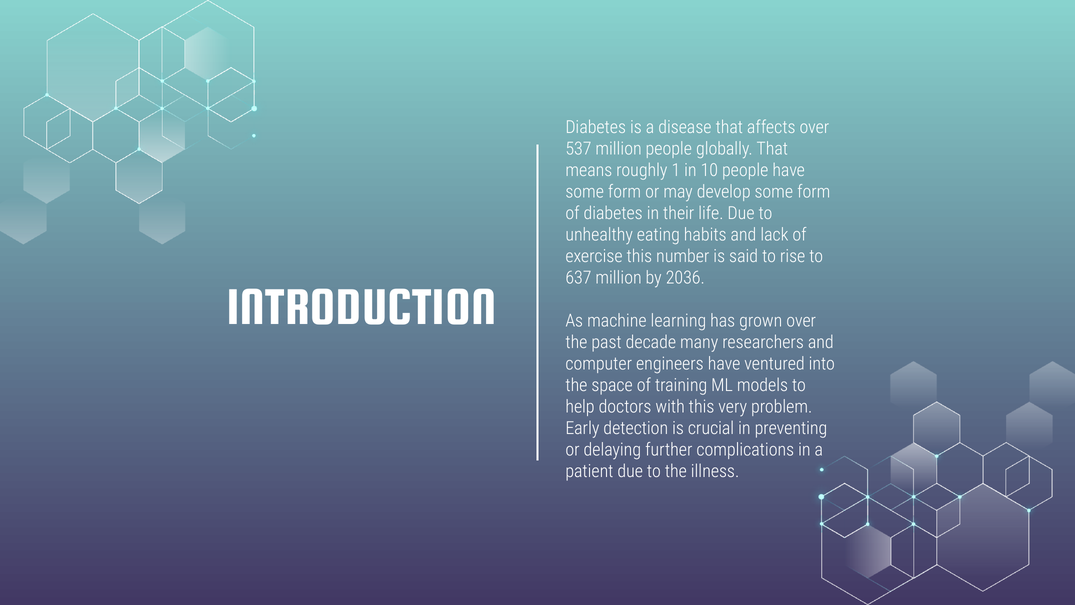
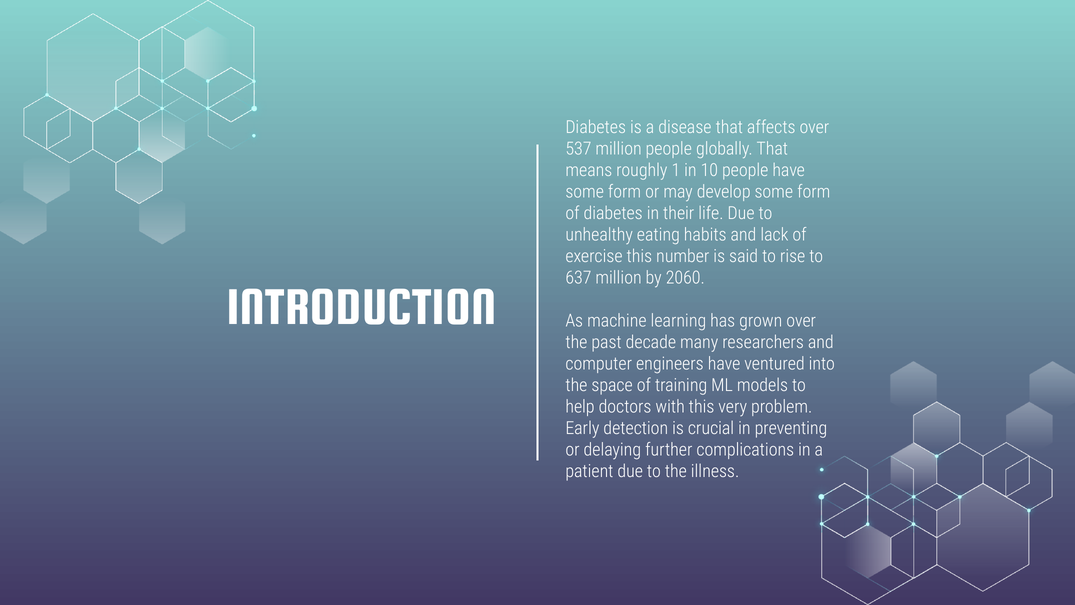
2036: 2036 -> 2060
